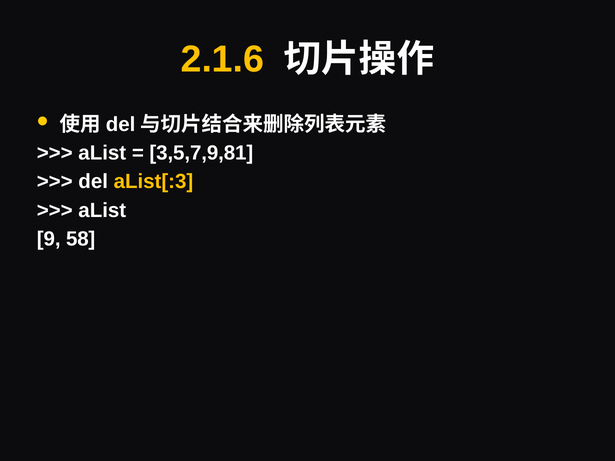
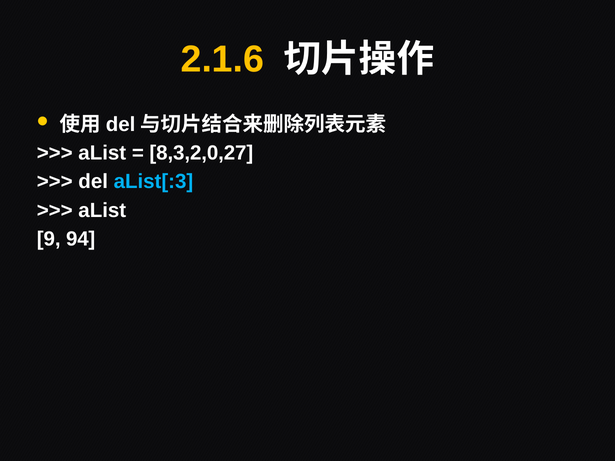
3,5,7,9,81: 3,5,7,9,81 -> 8,3,2,0,27
aList[:3 colour: yellow -> light blue
58: 58 -> 94
